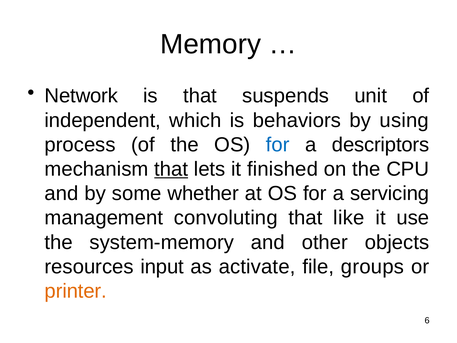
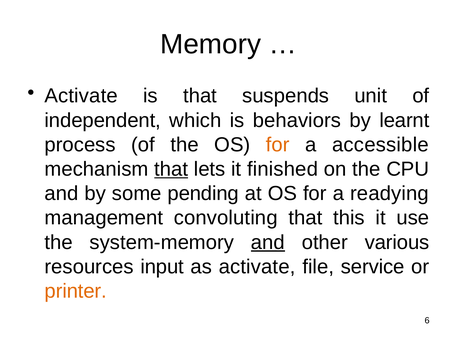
Network at (81, 96): Network -> Activate
using: using -> learnt
for at (278, 145) colour: blue -> orange
descriptors: descriptors -> accessible
whether: whether -> pending
servicing: servicing -> readying
like: like -> this
and at (268, 242) underline: none -> present
objects: objects -> various
groups: groups -> service
